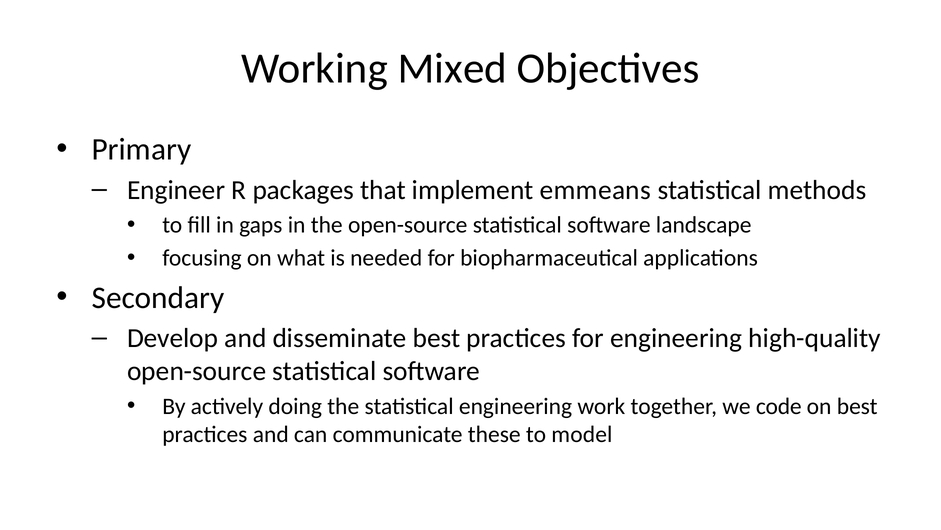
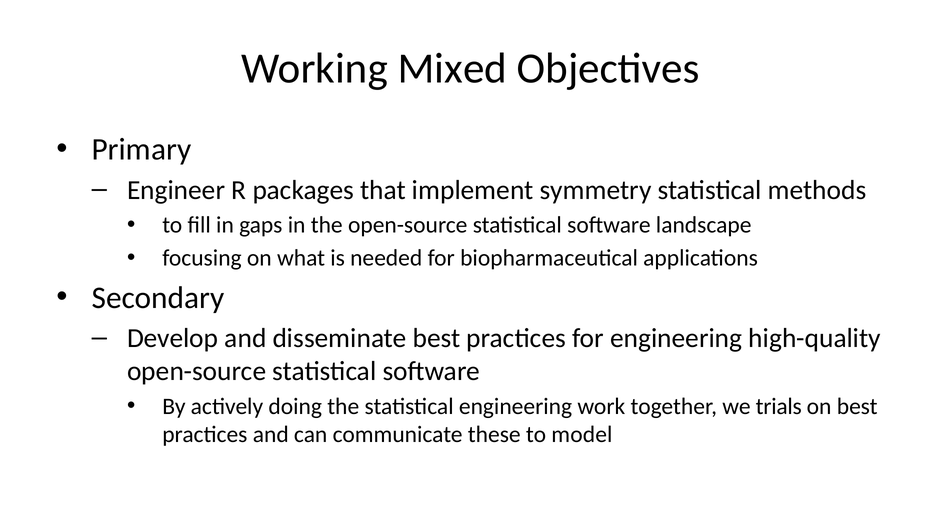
emmeans: emmeans -> symmetry
code: code -> trials
